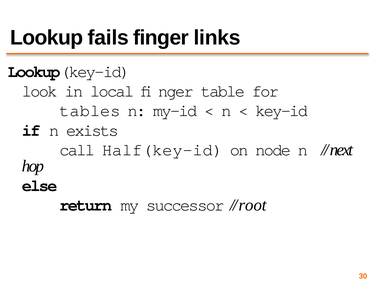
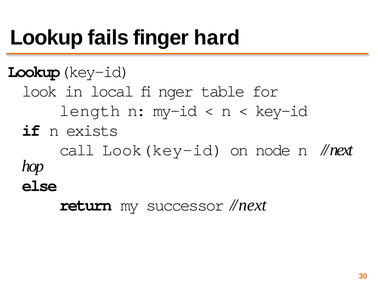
links: links -> hard
tables: tables -> length
Half(key-id: Half(key-id -> Look(key-id
root at (253, 205): root -> next
